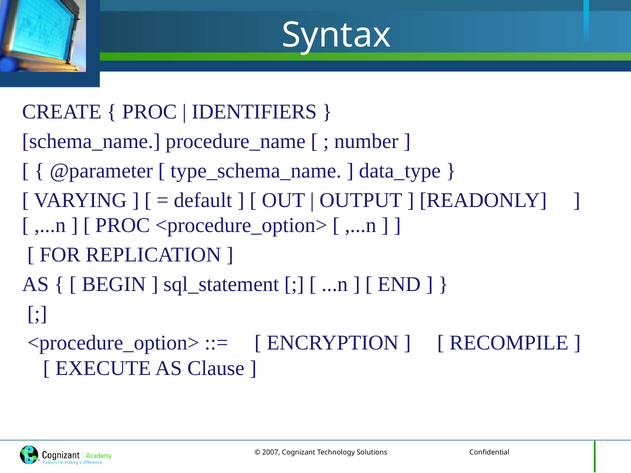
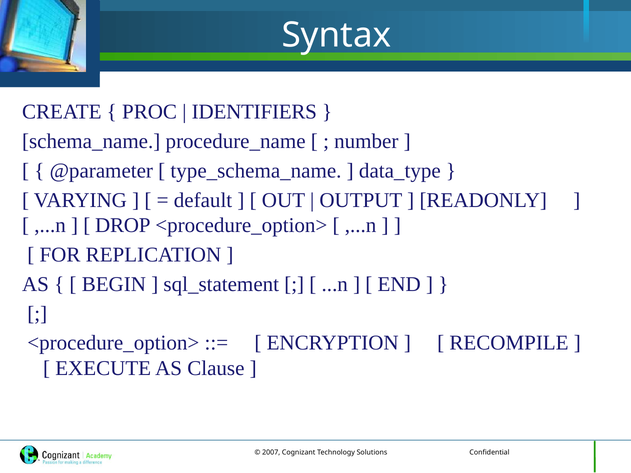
PROC at (123, 225): PROC -> DROP
